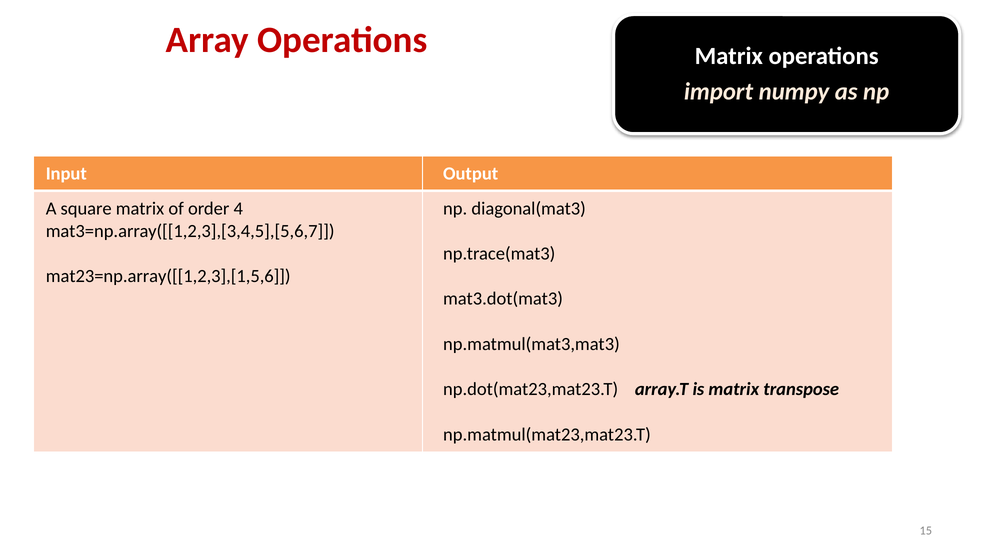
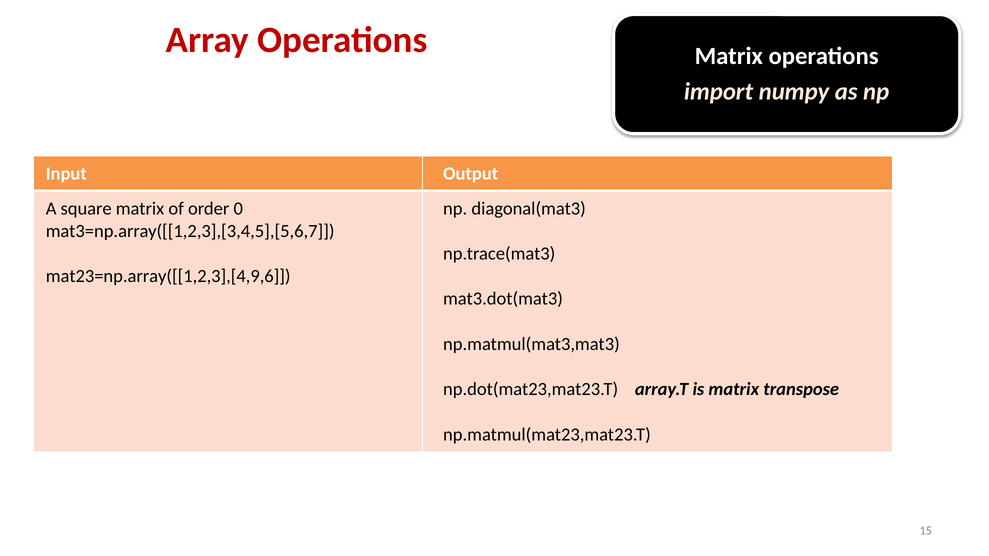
4: 4 -> 0
mat23=np.array([[1,2,3],[1,5,6: mat23=np.array([[1,2,3],[1,5,6 -> mat23=np.array([[1,2,3],[4,9,6
